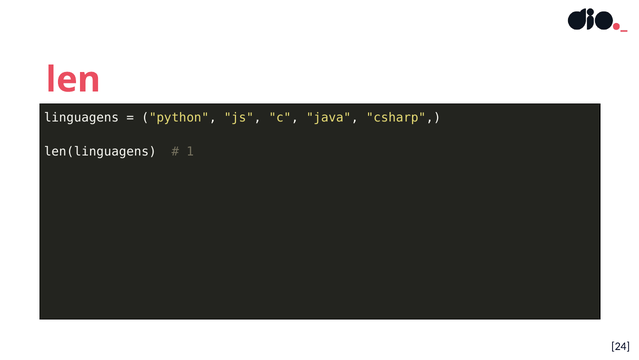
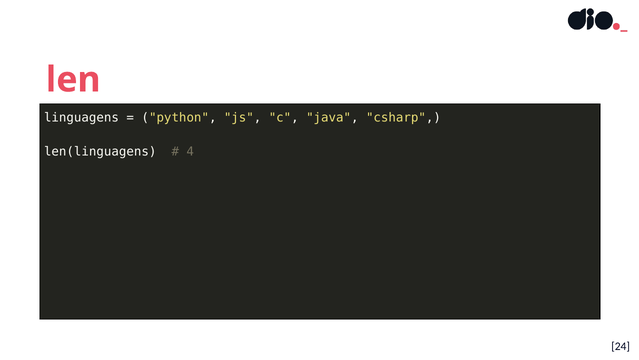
1: 1 -> 4
